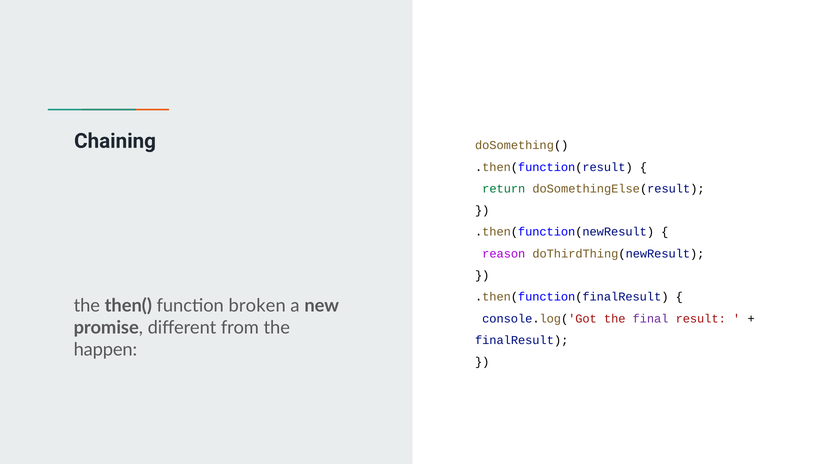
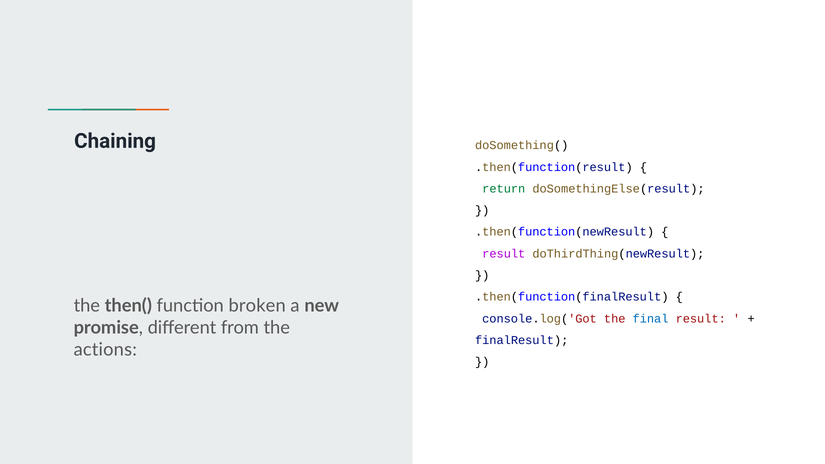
reason at (504, 254): reason -> result
final colour: purple -> blue
happen: happen -> actions
